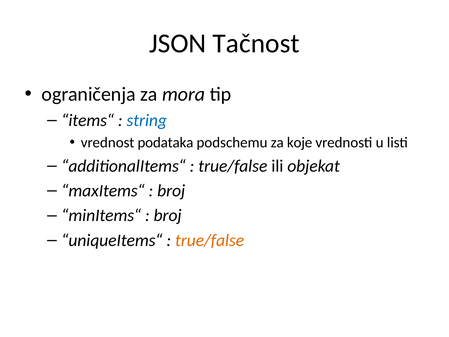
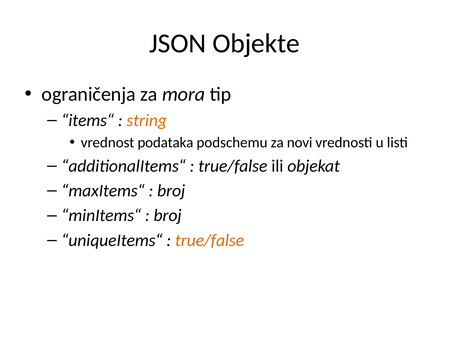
Tačnost: Tačnost -> Objekte
string colour: blue -> orange
koje: koje -> novi
